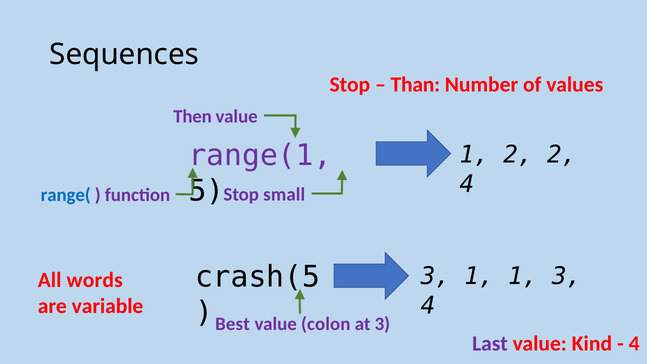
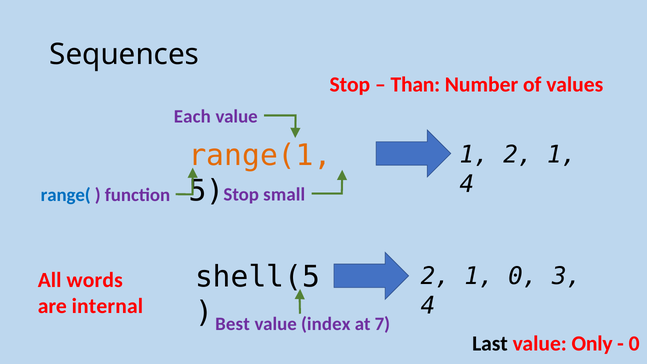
Then: Then -> Each
range(1 colour: purple -> orange
1 2 2: 2 -> 1
crash(5: crash(5 -> shell(5
3 at (435, 276): 3 -> 2
1 1: 1 -> 0
variable: variable -> internal
colon: colon -> index
at 3: 3 -> 7
Last colour: purple -> black
Kind: Kind -> Only
4 at (634, 343): 4 -> 0
